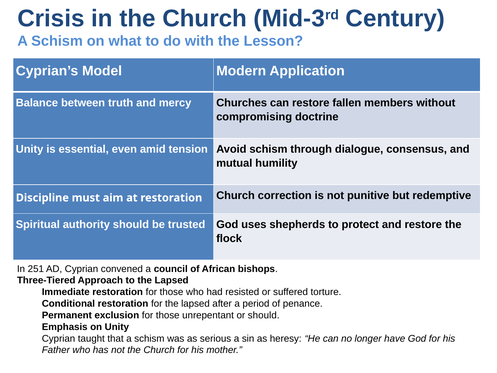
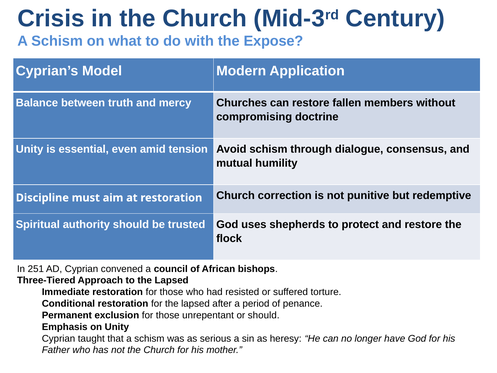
Lesson: Lesson -> Expose
